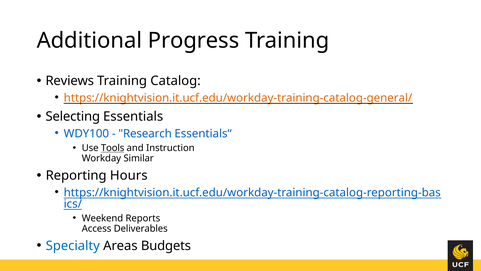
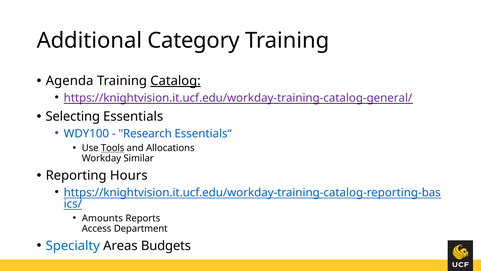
Progress: Progress -> Category
Reviews: Reviews -> Agenda
Catalog underline: none -> present
https://knightvision.it.ucf.edu/workday-training-catalog-general/ colour: orange -> purple
Instruction: Instruction -> Allocations
Weekend: Weekend -> Amounts
Deliverables: Deliverables -> Department
